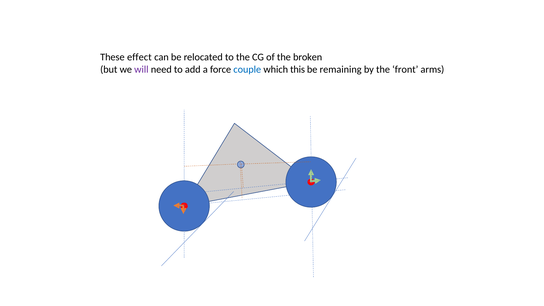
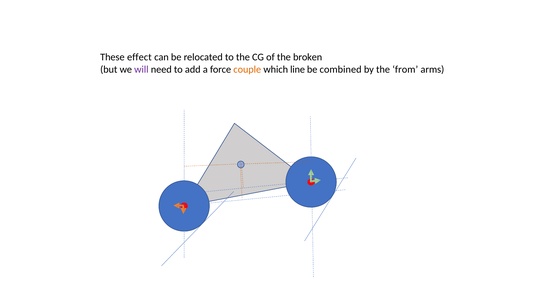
couple colour: blue -> orange
this: this -> line
remaining: remaining -> combined
front: front -> from
